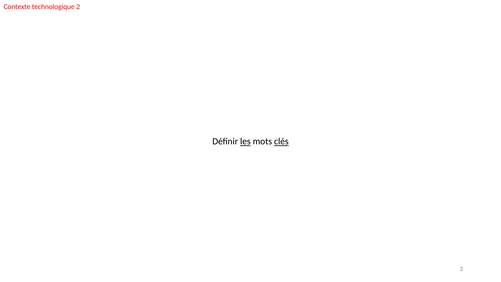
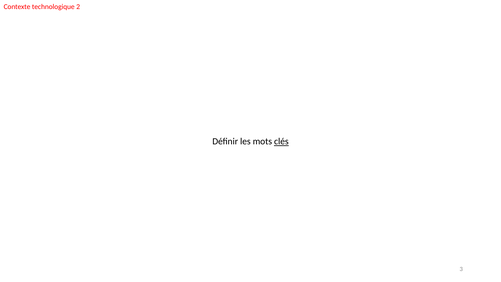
les underline: present -> none
